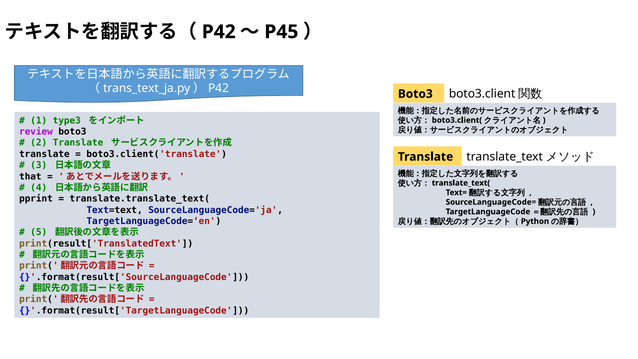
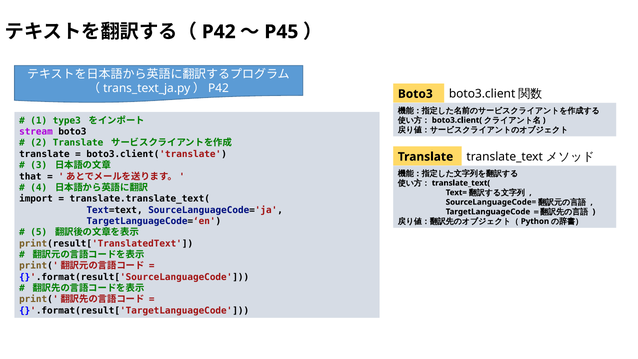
review: review -> stream
pprint: pprint -> import
